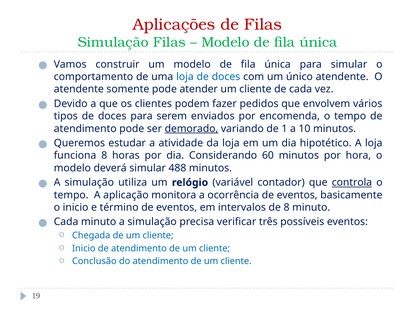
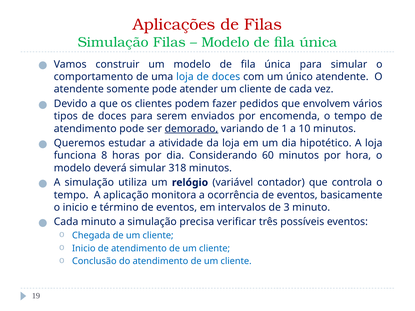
488: 488 -> 318
controla underline: present -> none
de 8: 8 -> 3
